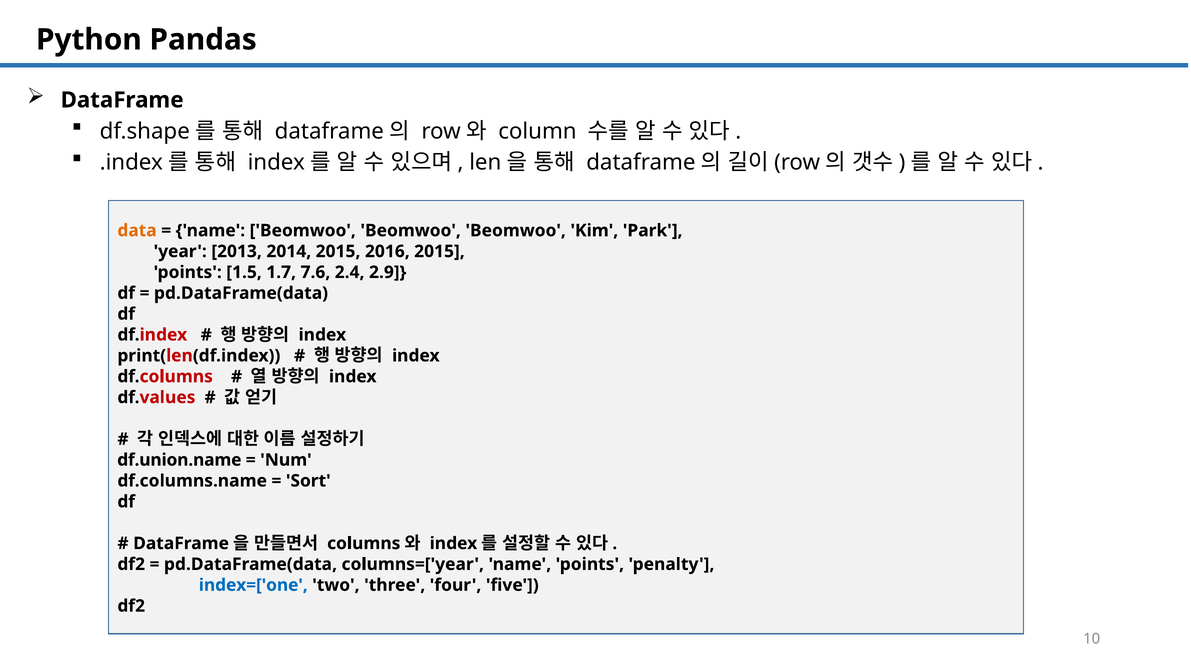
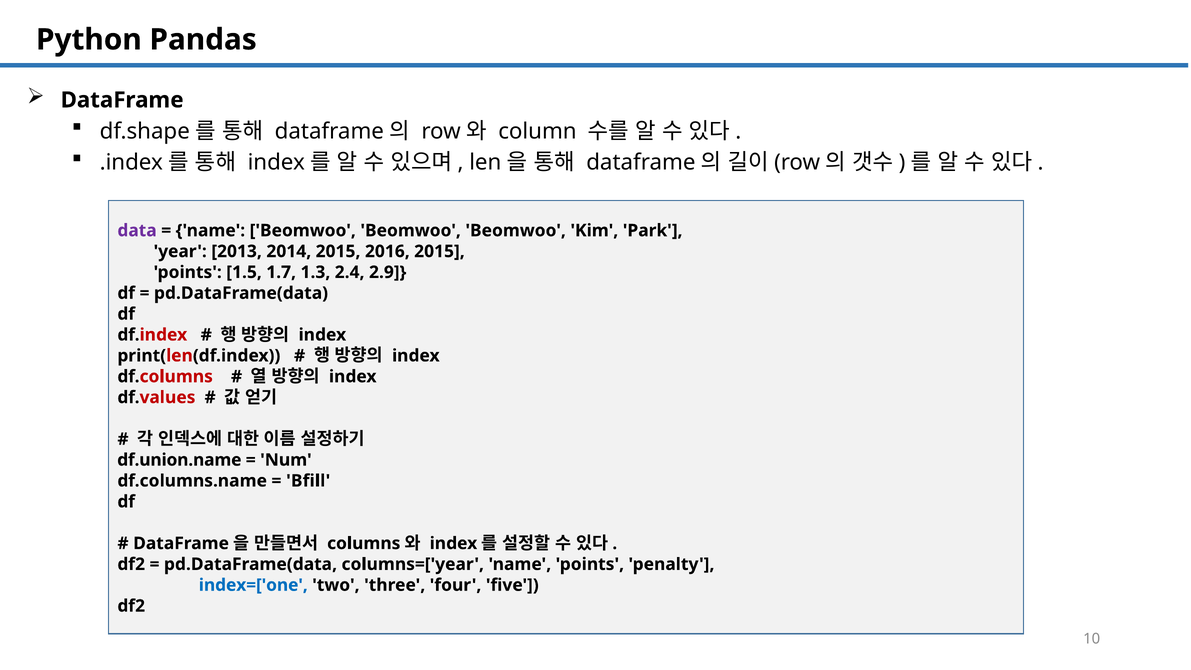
data colour: orange -> purple
7.6: 7.6 -> 1.3
Sort: Sort -> Bfill
